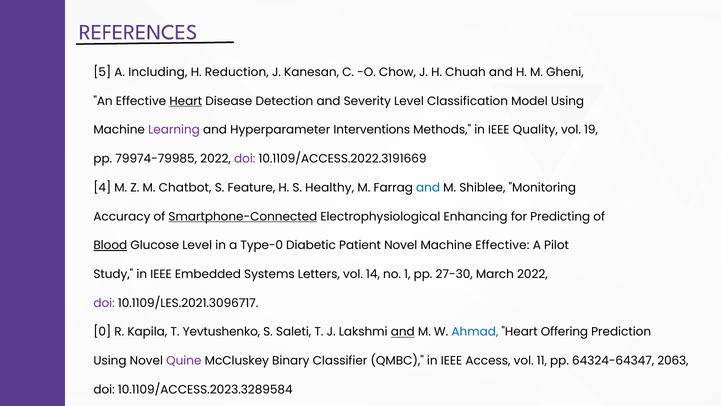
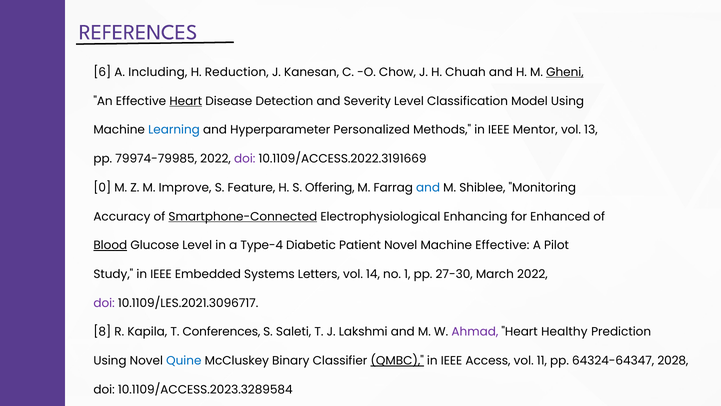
5: 5 -> 6
Gheni underline: none -> present
Learning colour: purple -> blue
Interventions: Interventions -> Personalized
Quality: Quality -> Mentor
19: 19 -> 13
4: 4 -> 0
Chatbot: Chatbot -> Improve
Healthy: Healthy -> Offering
Predicting: Predicting -> Enhanced
Type-0: Type-0 -> Type-4
0: 0 -> 8
Yevtushenko: Yevtushenko -> Conferences
and at (403, 332) underline: present -> none
Ahmad colour: blue -> purple
Offering: Offering -> Healthy
Quine colour: purple -> blue
QMBC underline: none -> present
2063: 2063 -> 2028
